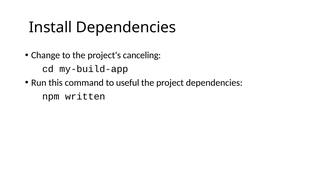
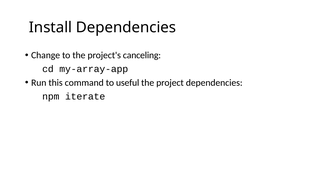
my-build-app: my-build-app -> my-array-app
written: written -> iterate
